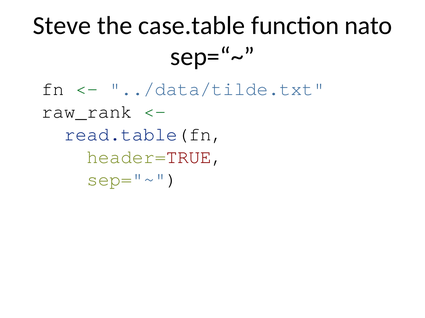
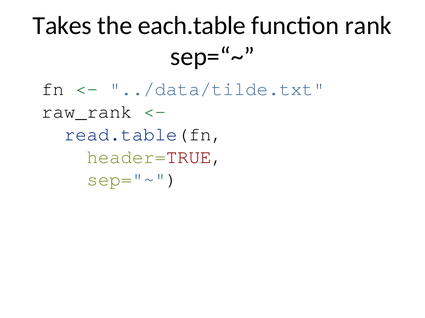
Steve: Steve -> Takes
case.table: case.table -> each.table
nato: nato -> rank
